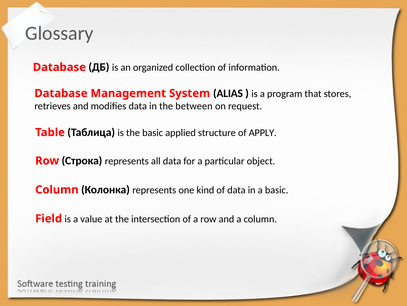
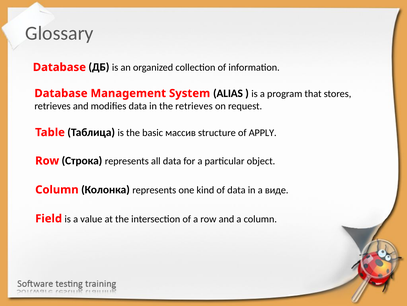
the between: between -> retrieves
applied: applied -> массив
a basic: basic -> виде
